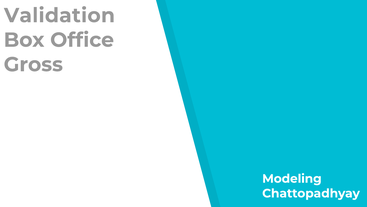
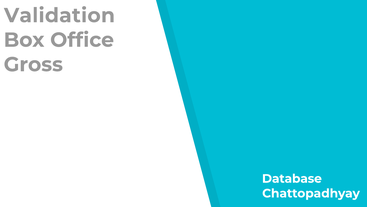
Modeling: Modeling -> Database
